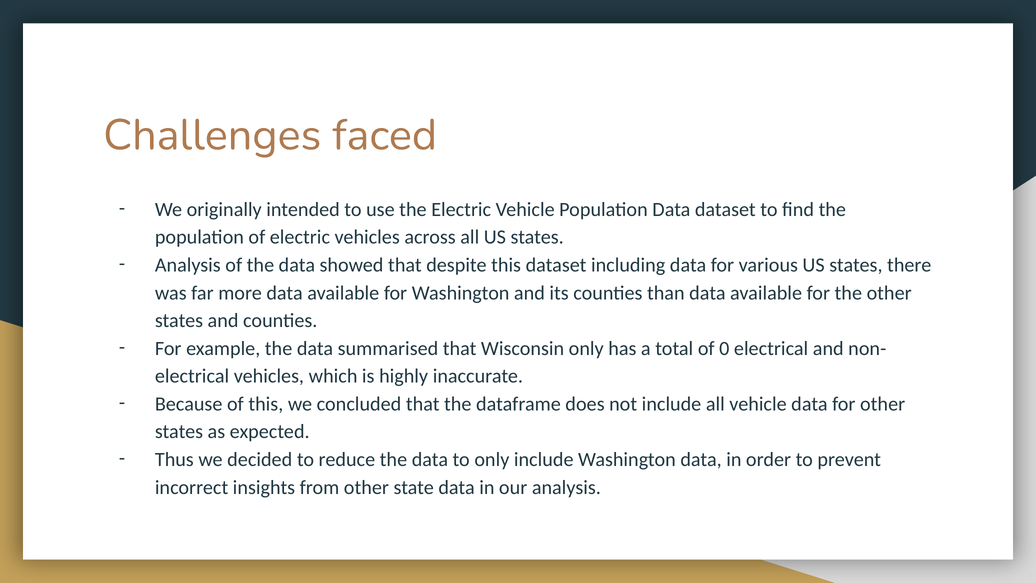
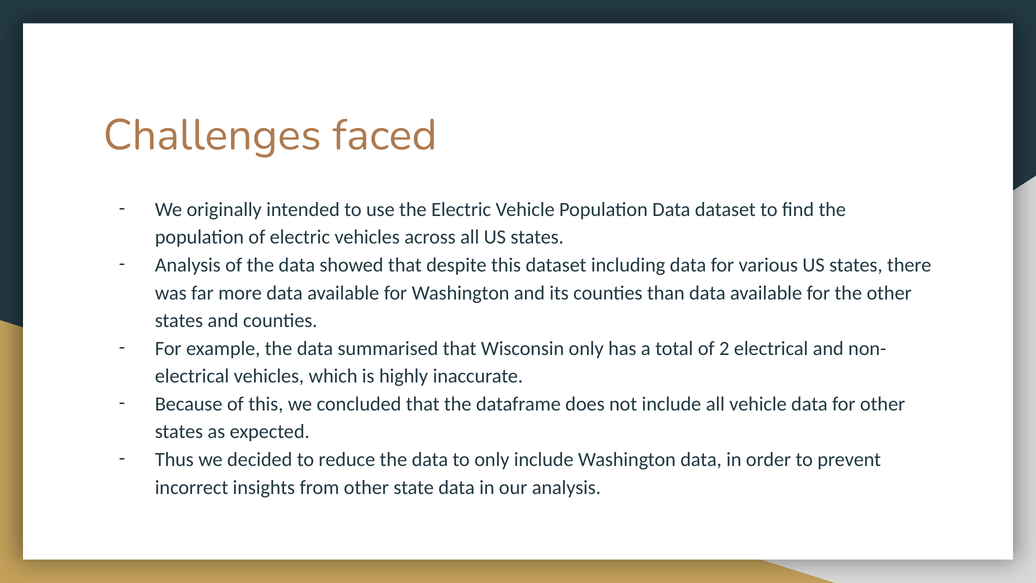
0: 0 -> 2
